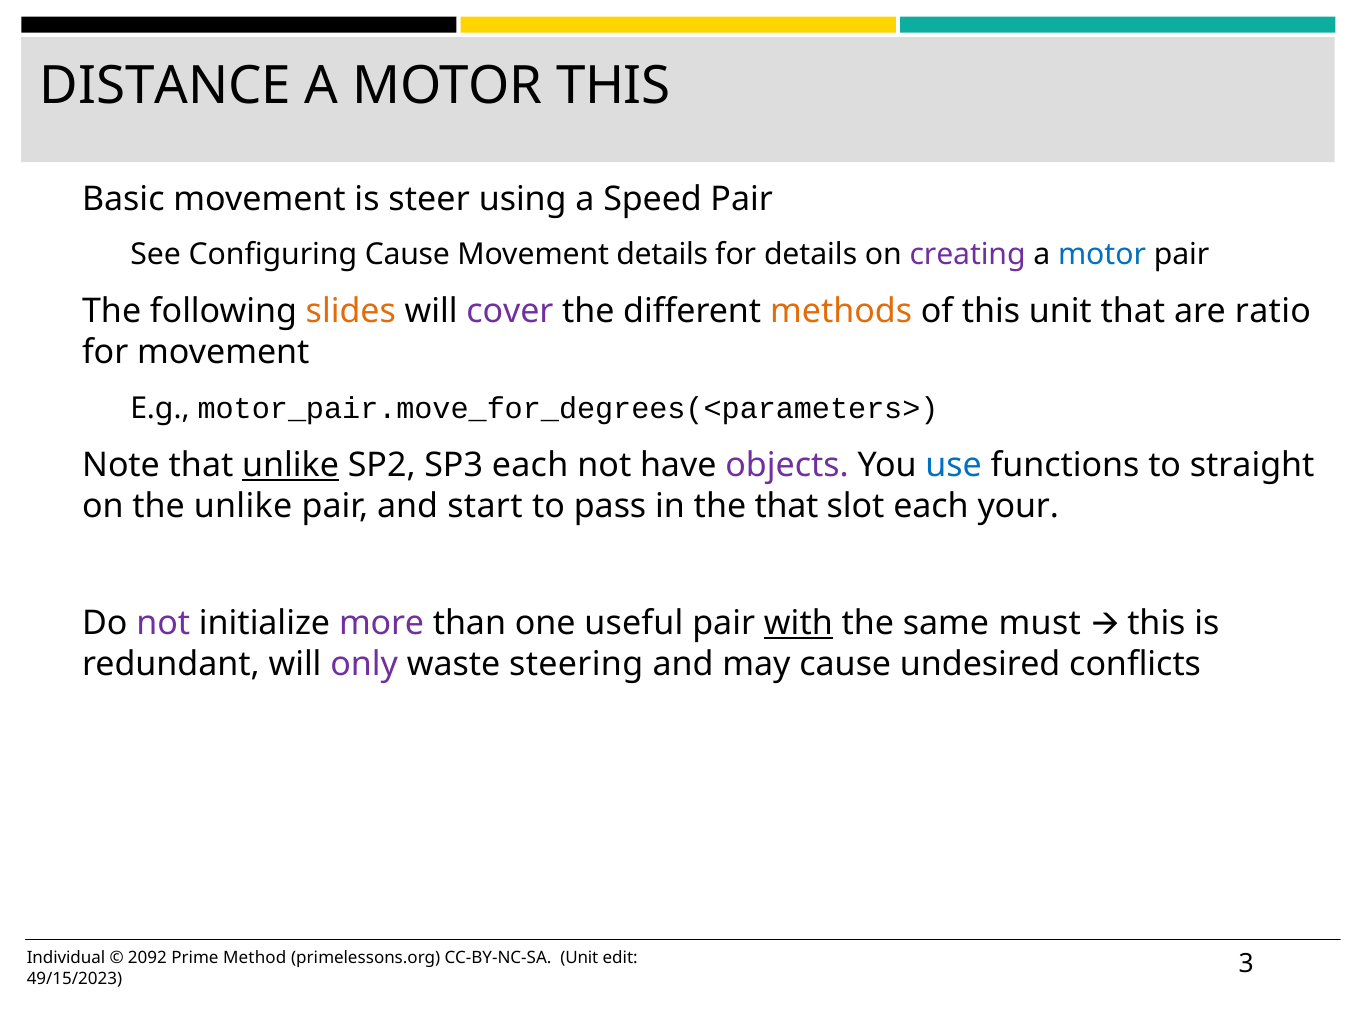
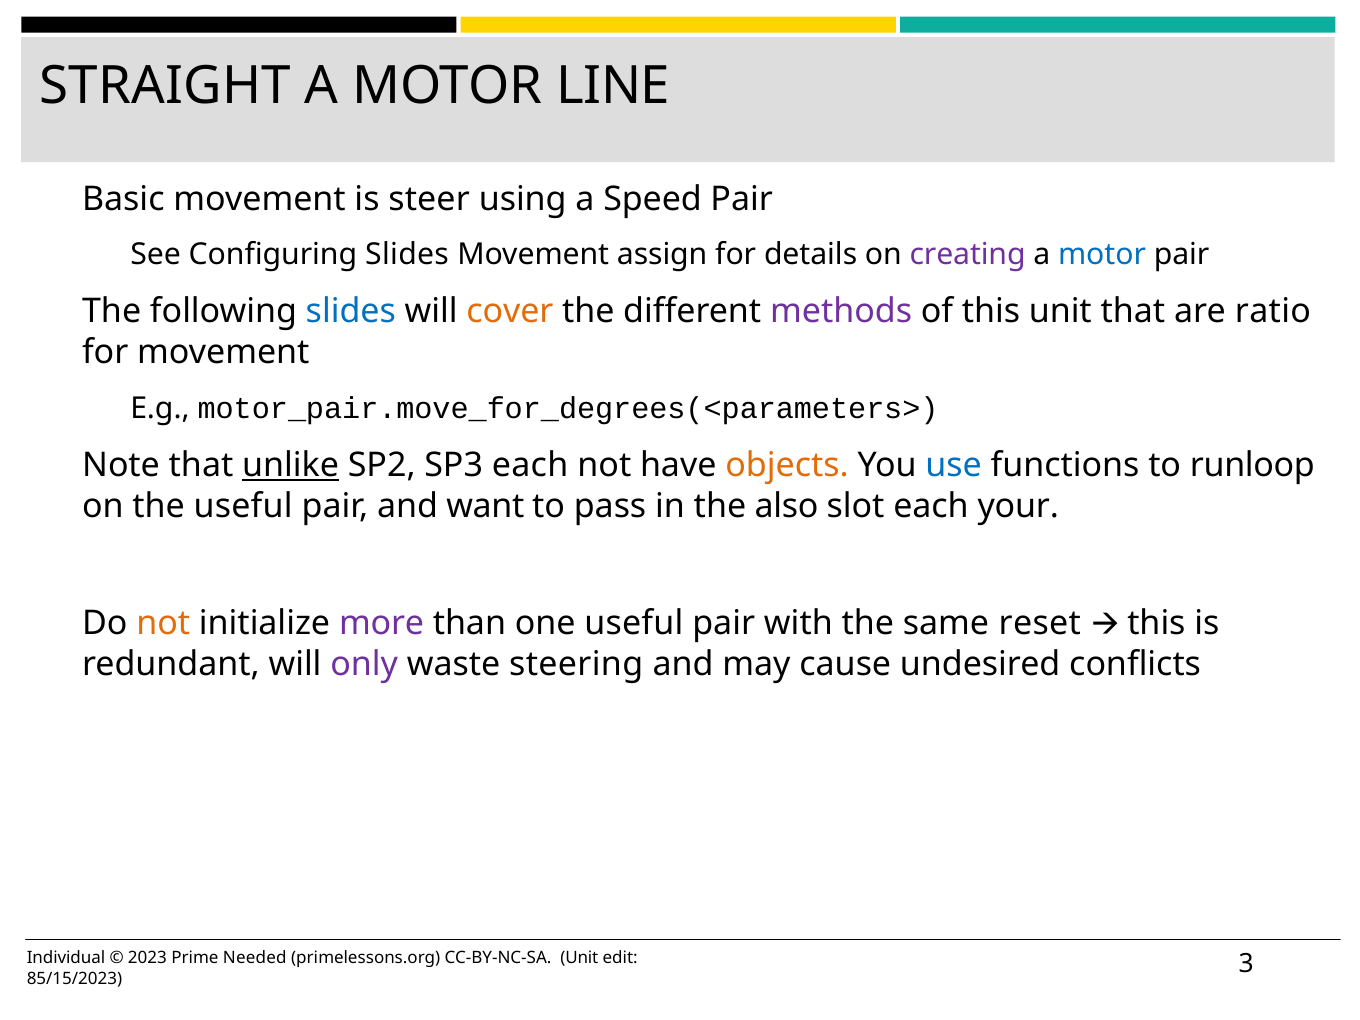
DISTANCE: DISTANCE -> STRAIGHT
MOTOR THIS: THIS -> LINE
Configuring Cause: Cause -> Slides
Movement details: details -> assign
slides at (351, 312) colour: orange -> blue
cover colour: purple -> orange
methods colour: orange -> purple
objects colour: purple -> orange
straight: straight -> runloop
the unlike: unlike -> useful
start: start -> want
the that: that -> also
not at (163, 624) colour: purple -> orange
with underline: present -> none
must: must -> reset
2092: 2092 -> 2023
Method: Method -> Needed
49/15/2023: 49/15/2023 -> 85/15/2023
